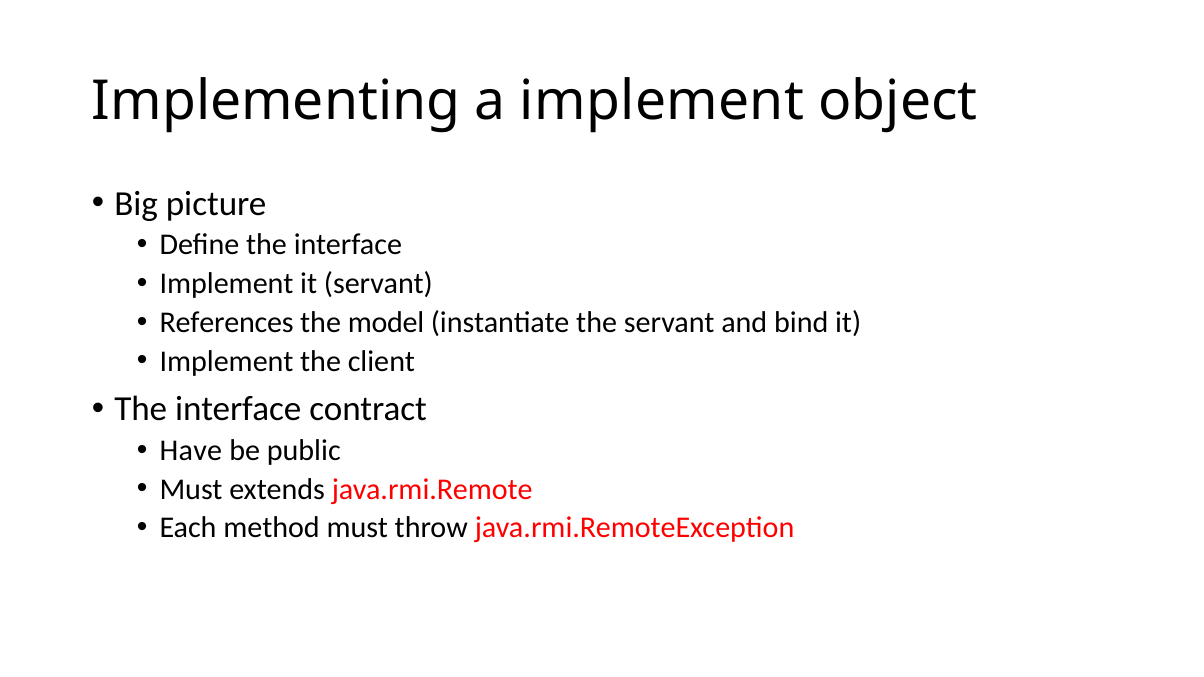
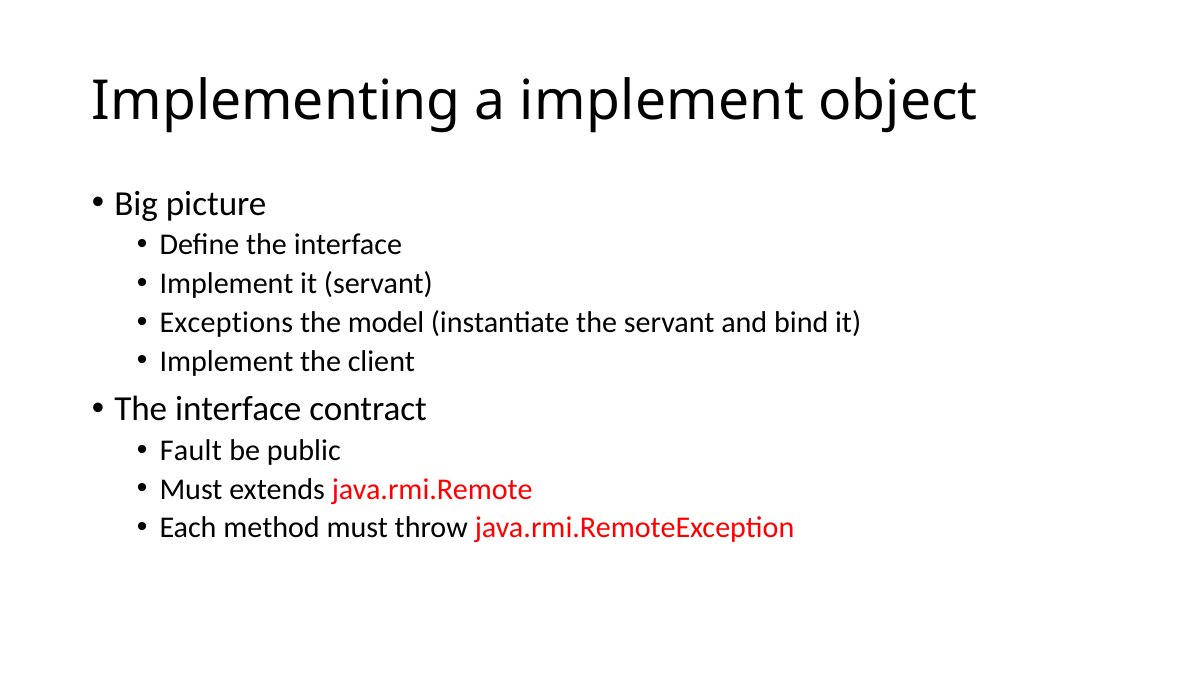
References: References -> Exceptions
Have: Have -> Fault
